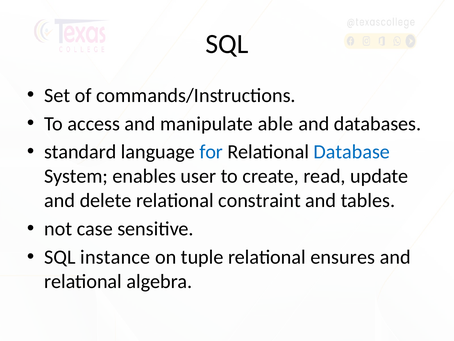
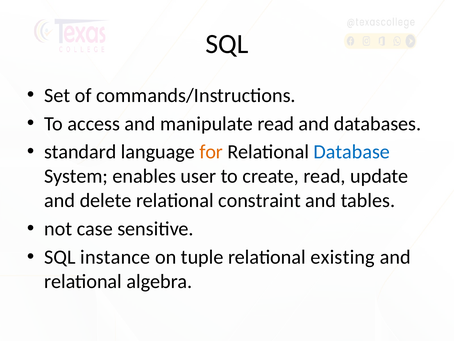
manipulate able: able -> read
for colour: blue -> orange
ensures: ensures -> existing
